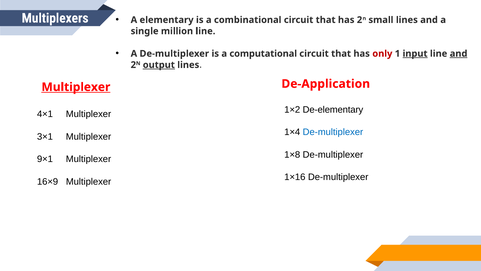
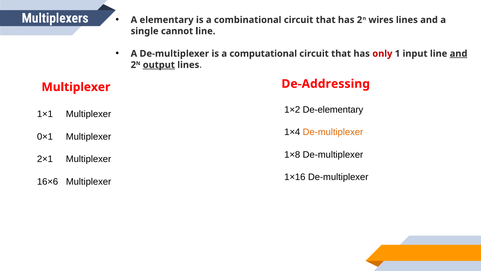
small: small -> wires
million: million -> cannot
input underline: present -> none
De-Application: De-Application -> De-Addressing
Multiplexer at (76, 87) underline: present -> none
4×1: 4×1 -> 1×1
De-multiplexer at (333, 132) colour: blue -> orange
3×1: 3×1 -> 0×1
9×1: 9×1 -> 2×1
16×9: 16×9 -> 16×6
